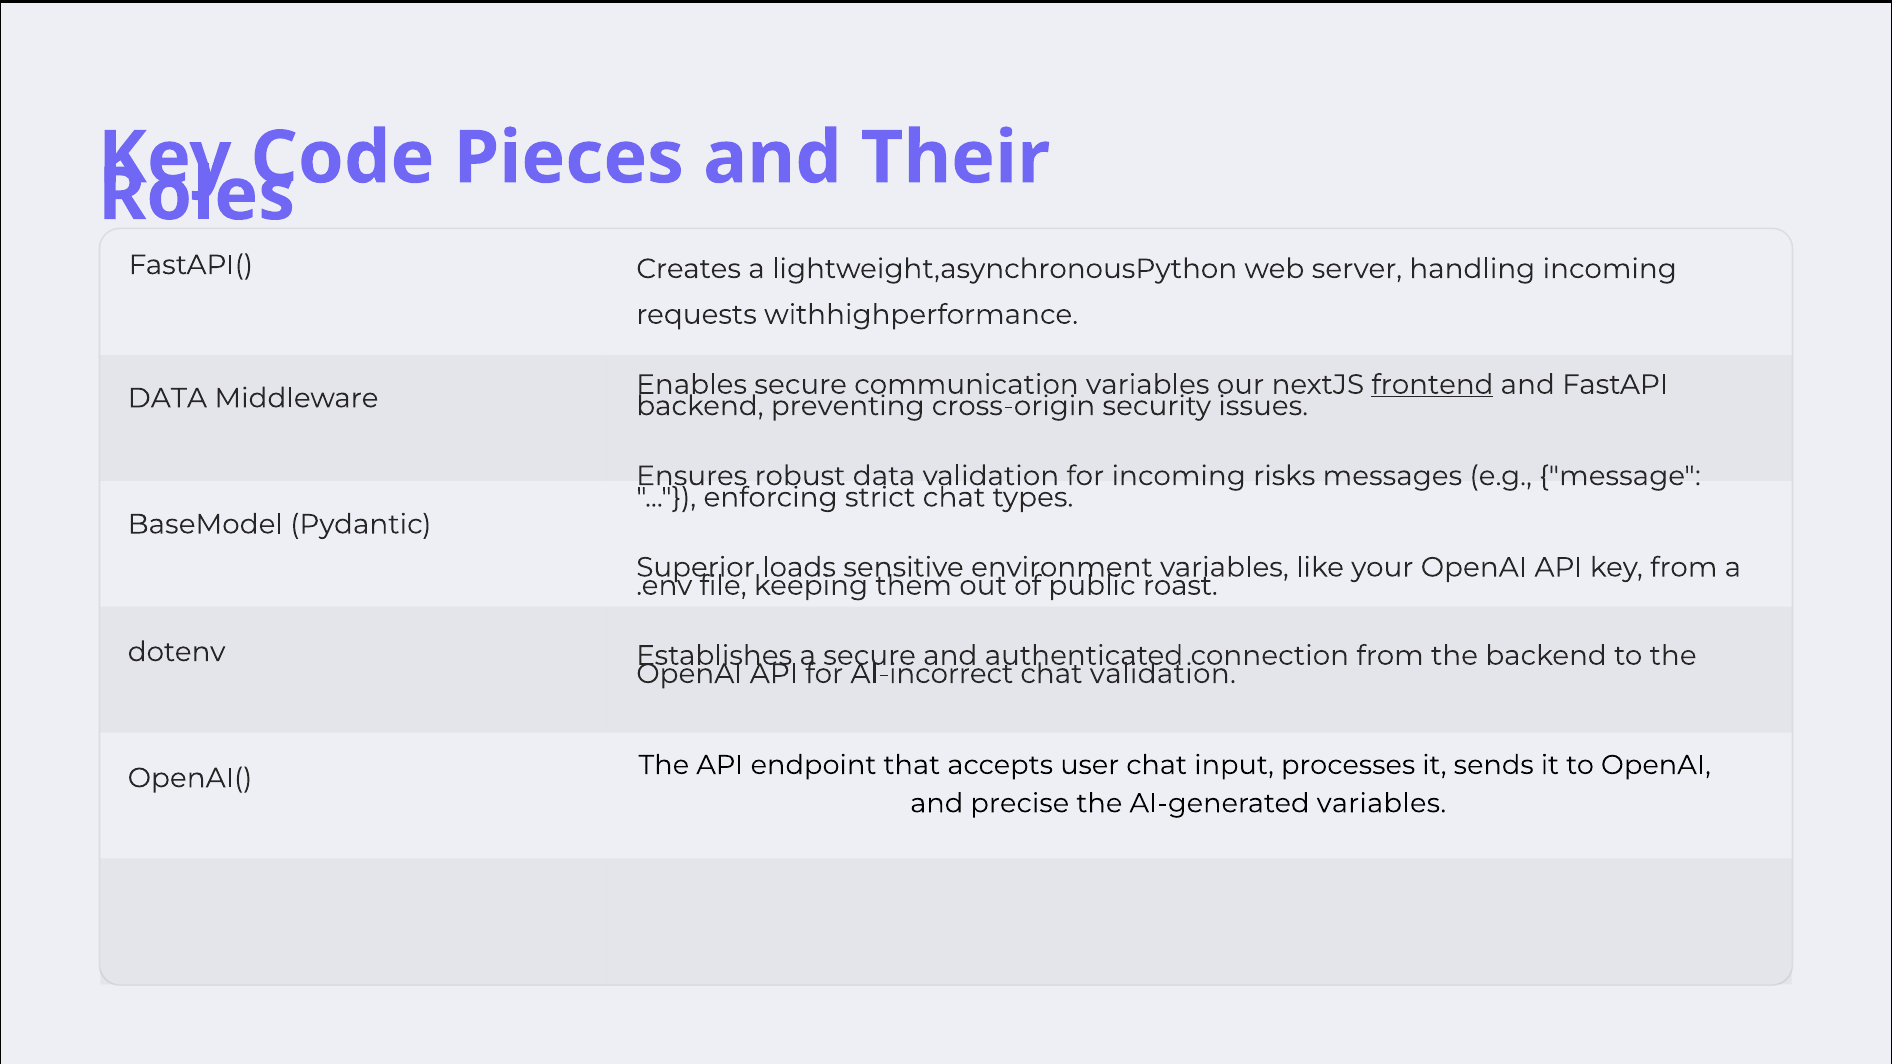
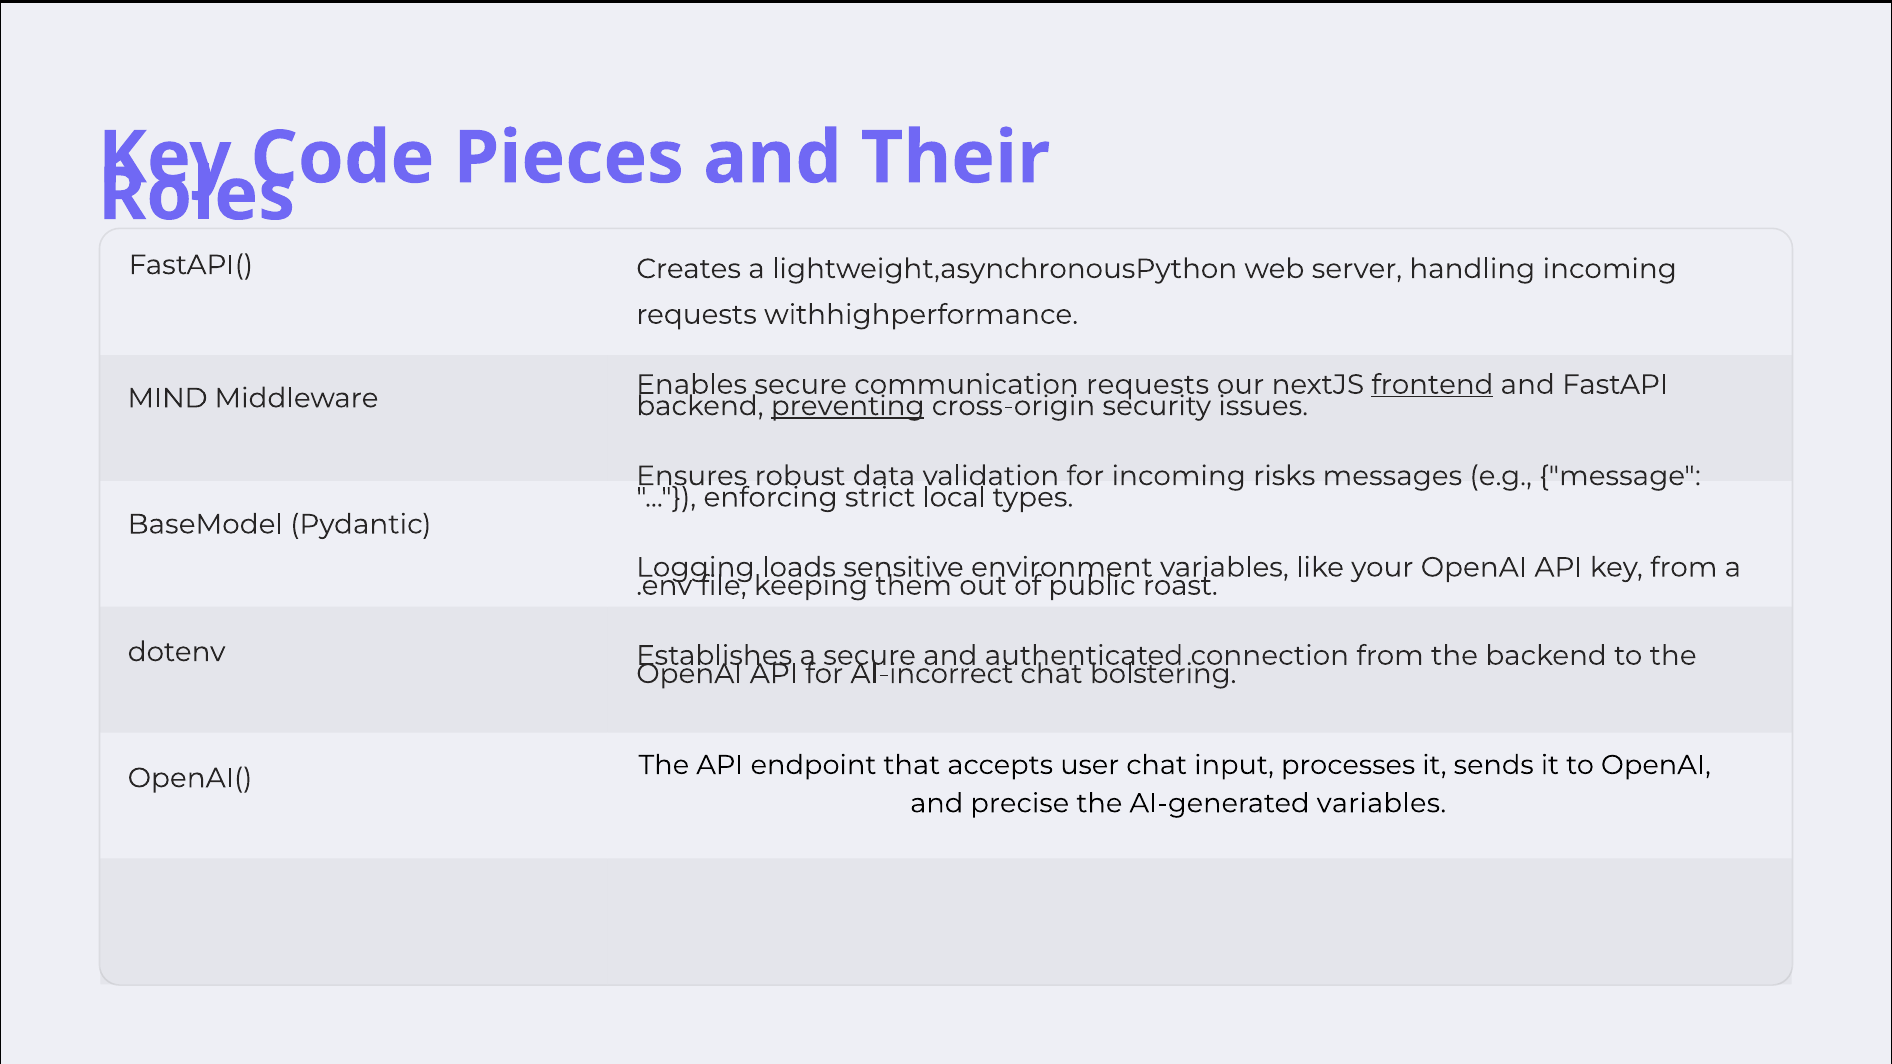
communication variables: variables -> requests
DATA at (167, 398): DATA -> MIND
preventing underline: none -> present
strict chat: chat -> local
Superior: Superior -> Logging
chat validation: validation -> bolstering
